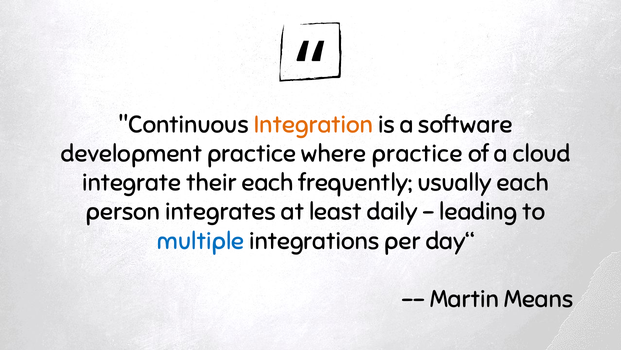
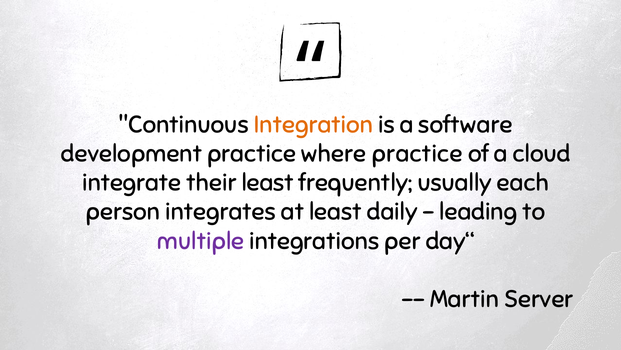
their each: each -> least
multiple colour: blue -> purple
Means: Means -> Server
